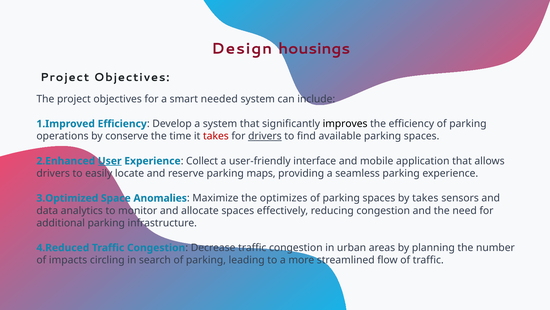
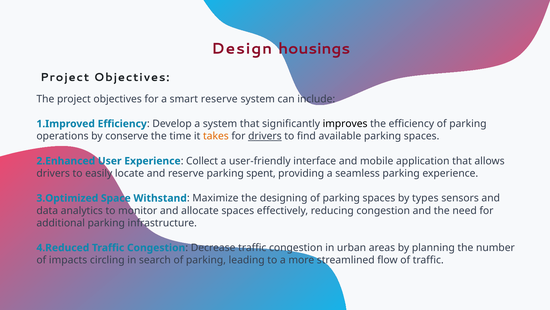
smart needed: needed -> reserve
takes at (216, 136) colour: red -> orange
User underline: present -> none
maps: maps -> spent
Anomalies: Anomalies -> Withstand
optimizes: optimizes -> designing
by takes: takes -> types
